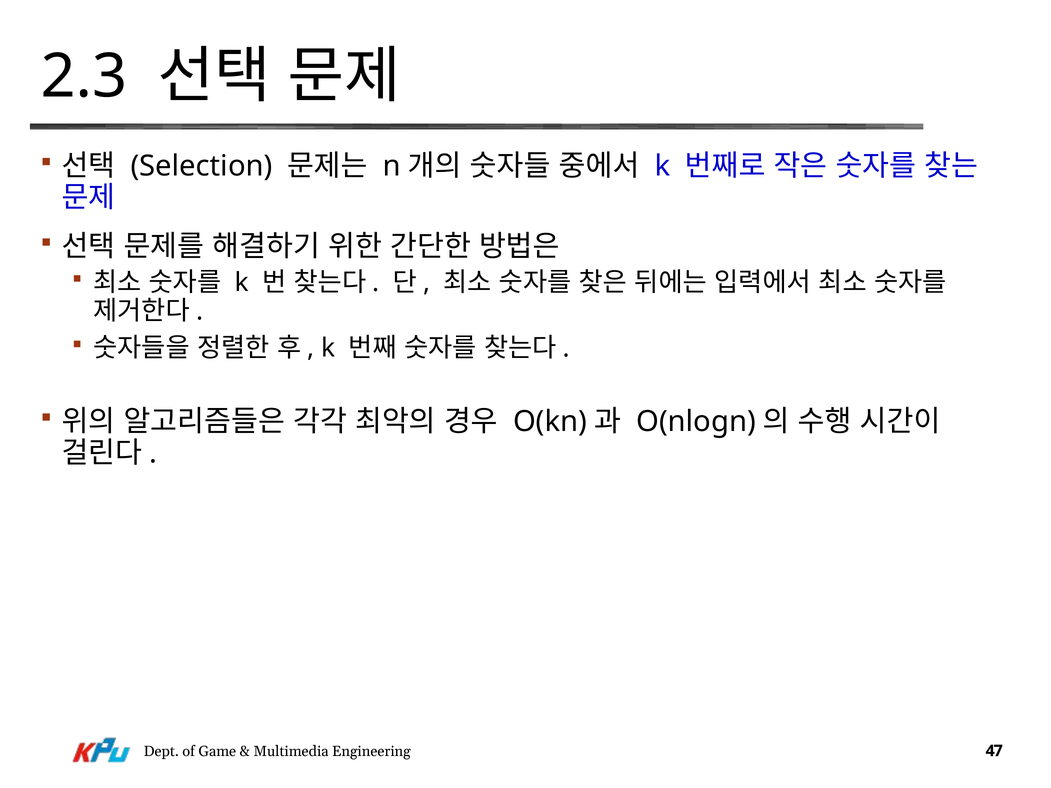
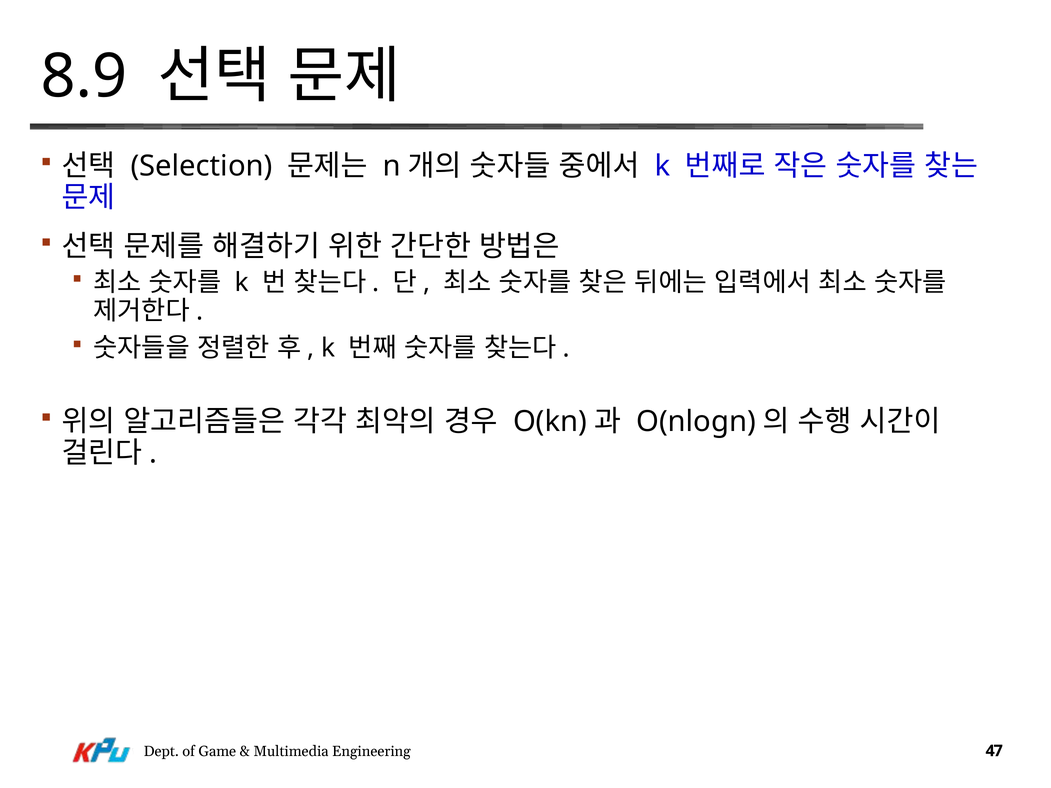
2.3: 2.3 -> 8.9
